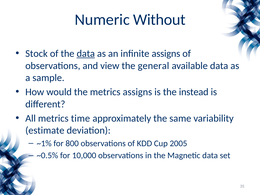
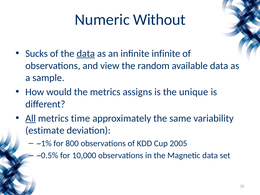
Stock: Stock -> Sucks
infinite assigns: assigns -> infinite
general: general -> random
instead: instead -> unique
All underline: none -> present
